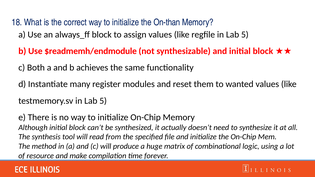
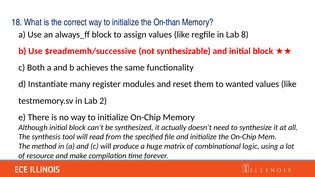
regfile in Lab 5: 5 -> 8
$readmemh/endmodule: $readmemh/endmodule -> $readmemh/successive
testmemory.sv in Lab 5: 5 -> 2
